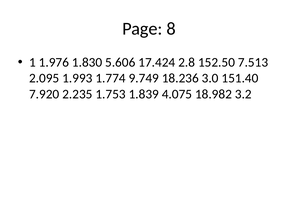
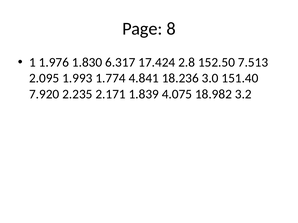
5.606: 5.606 -> 6.317
9.749: 9.749 -> 4.841
1.753: 1.753 -> 2.171
